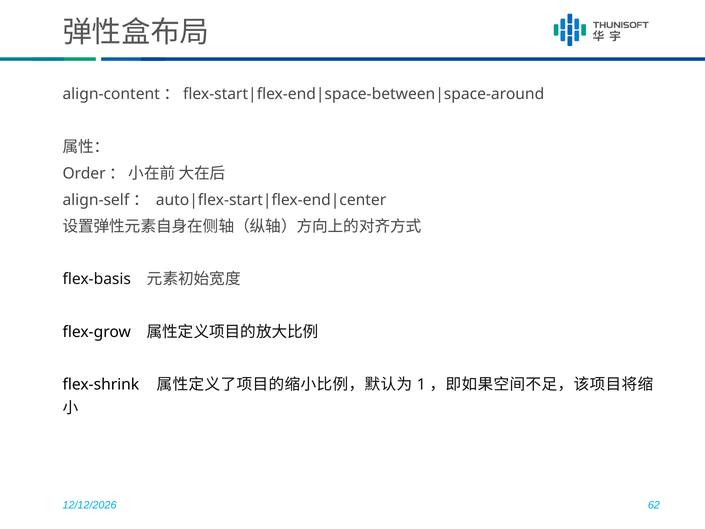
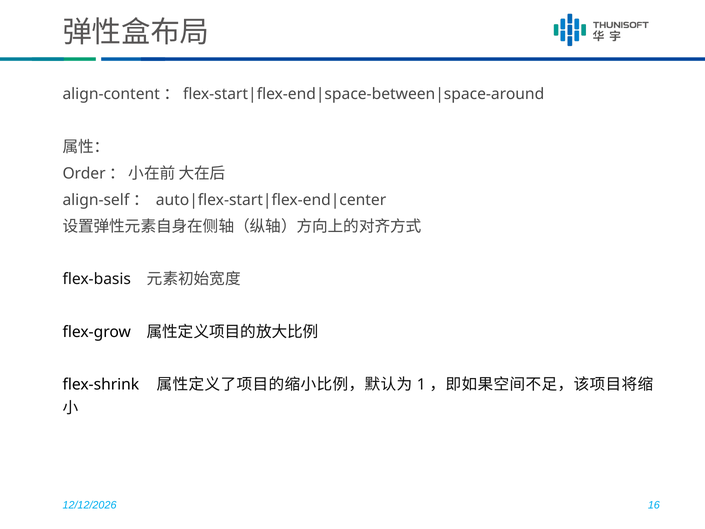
62: 62 -> 16
